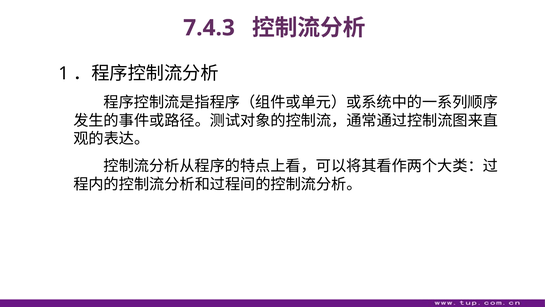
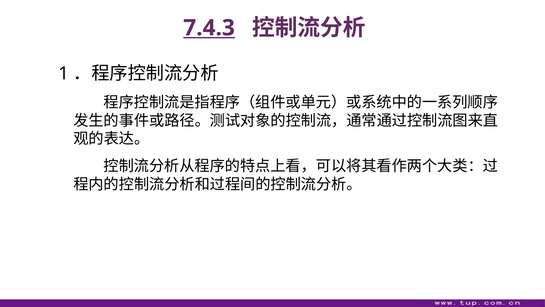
7.4.3 underline: none -> present
